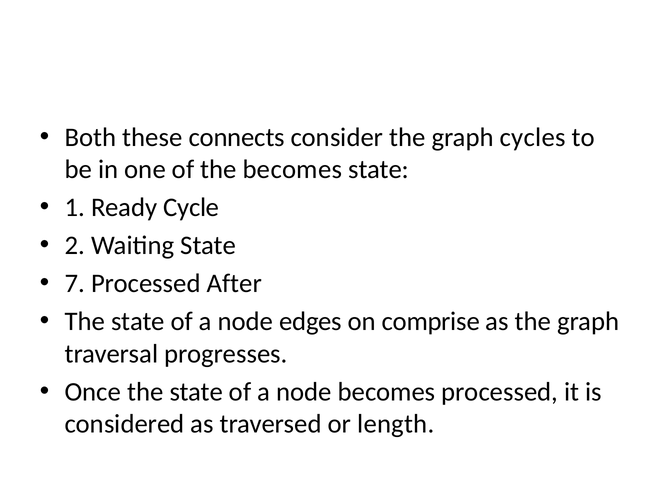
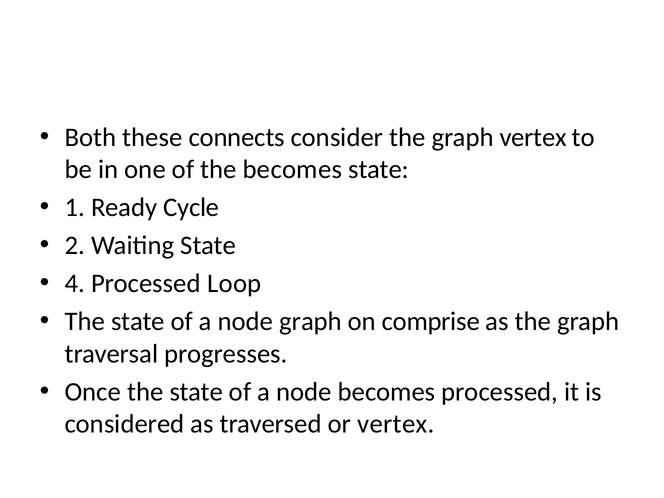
graph cycles: cycles -> vertex
7: 7 -> 4
After: After -> Loop
node edges: edges -> graph
or length: length -> vertex
